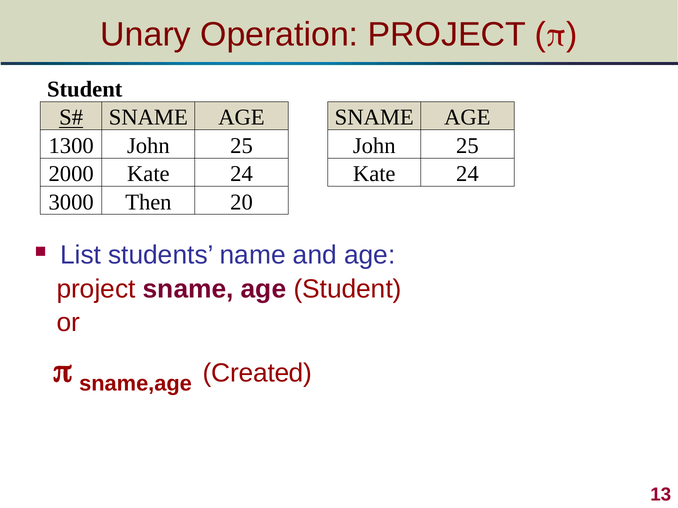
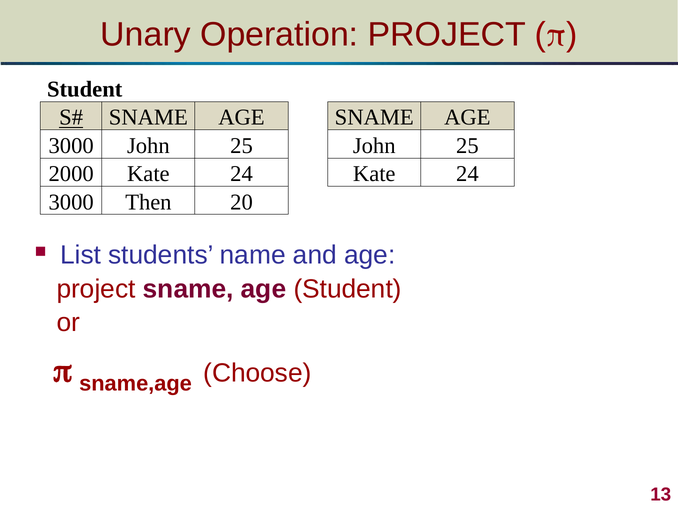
1300 at (71, 146): 1300 -> 3000
Created: Created -> Choose
